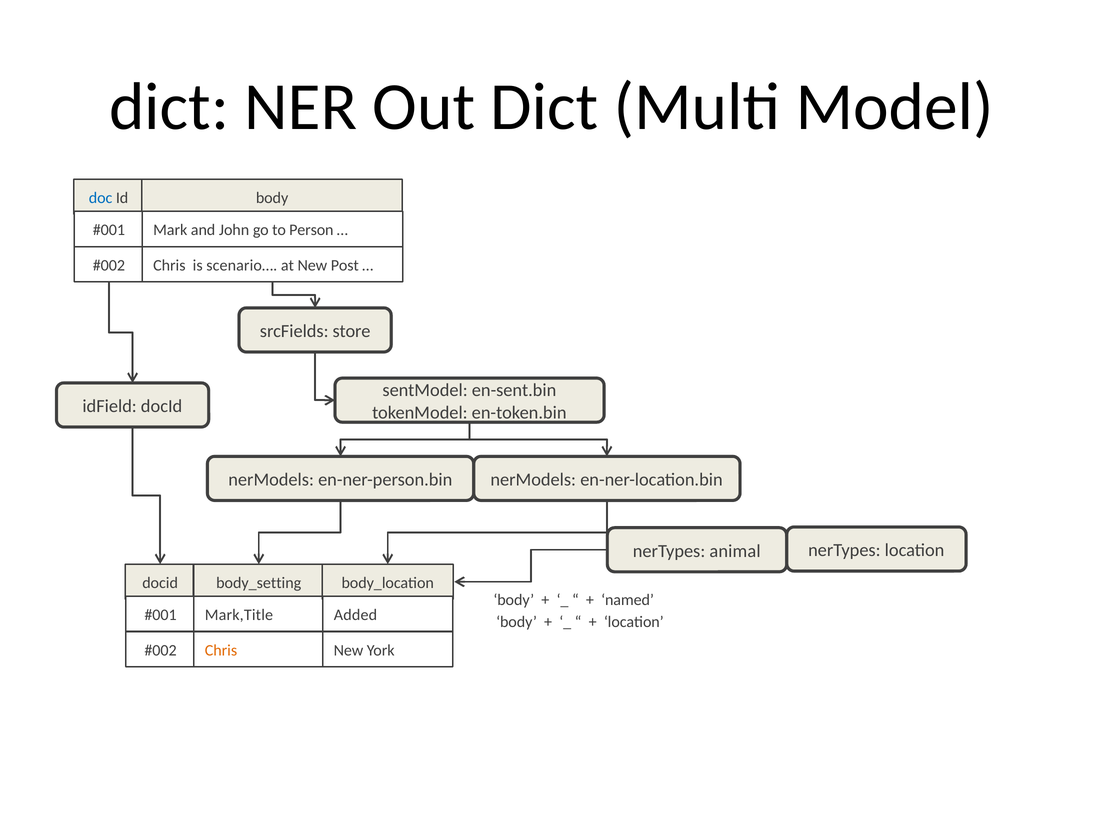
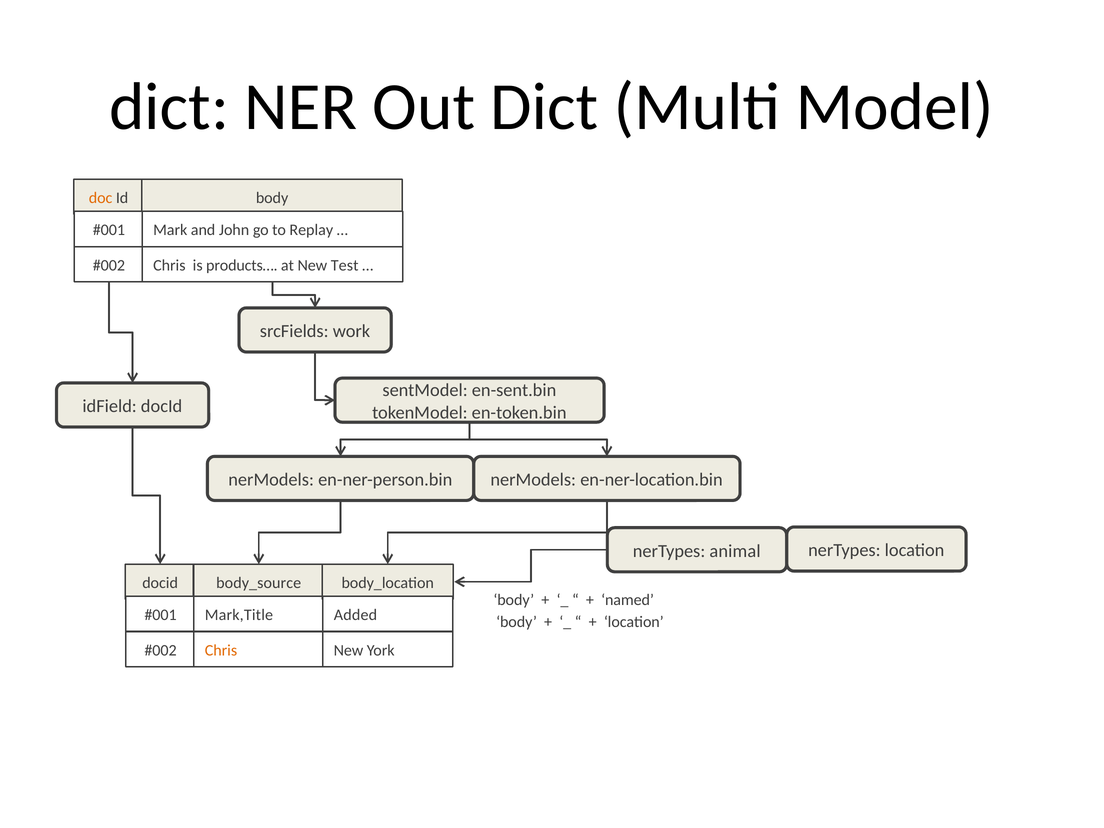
doc colour: blue -> orange
Person: Person -> Replay
scenario…: scenario… -> products…
Post: Post -> Test
store: store -> work
body_setting: body_setting -> body_source
